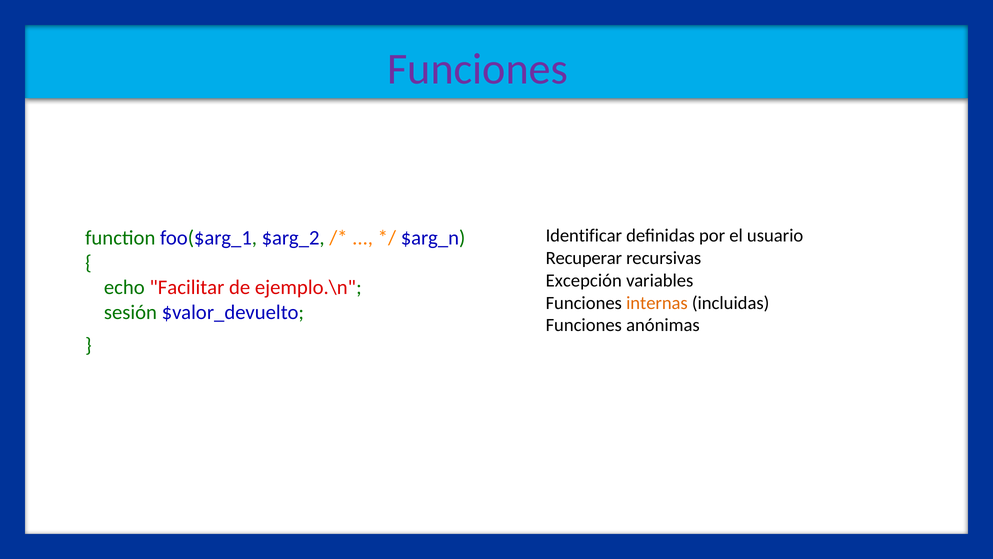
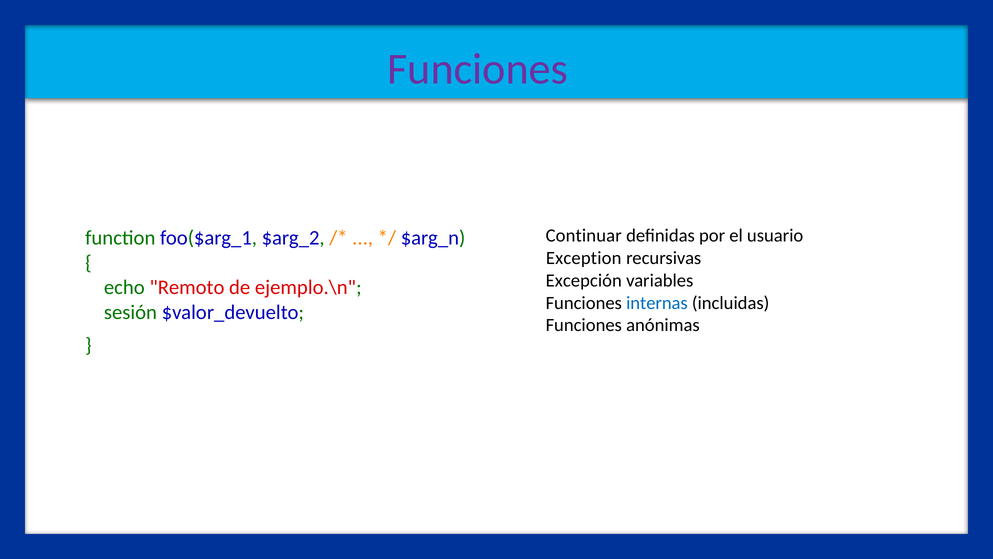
Identificar: Identificar -> Continuar
Recuperar: Recuperar -> Exception
Facilitar: Facilitar -> Remoto
internas colour: orange -> blue
